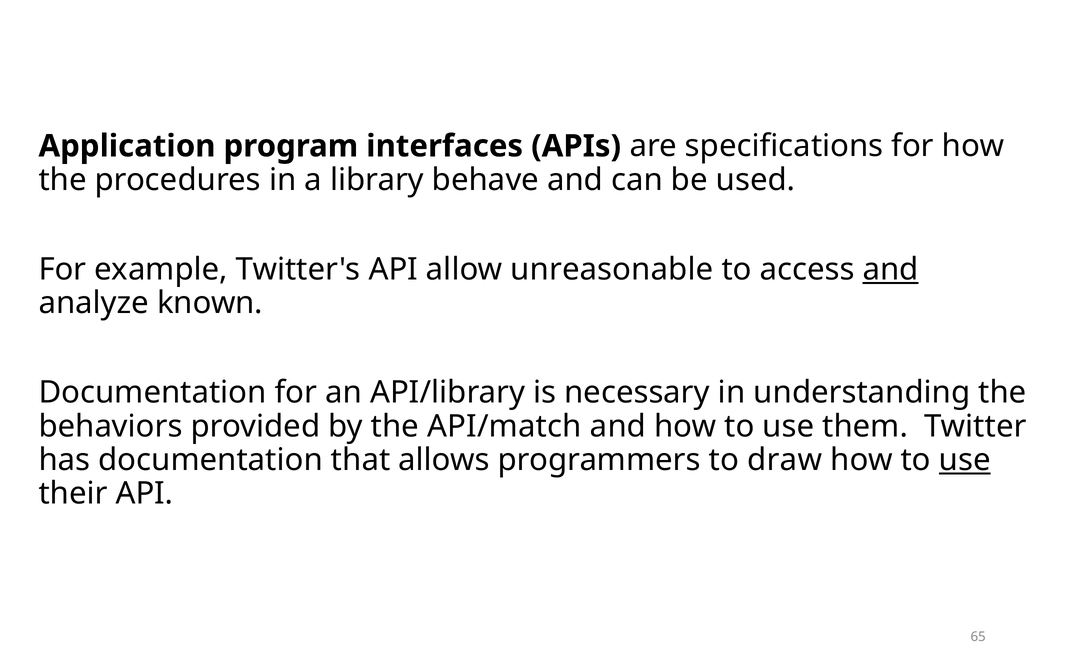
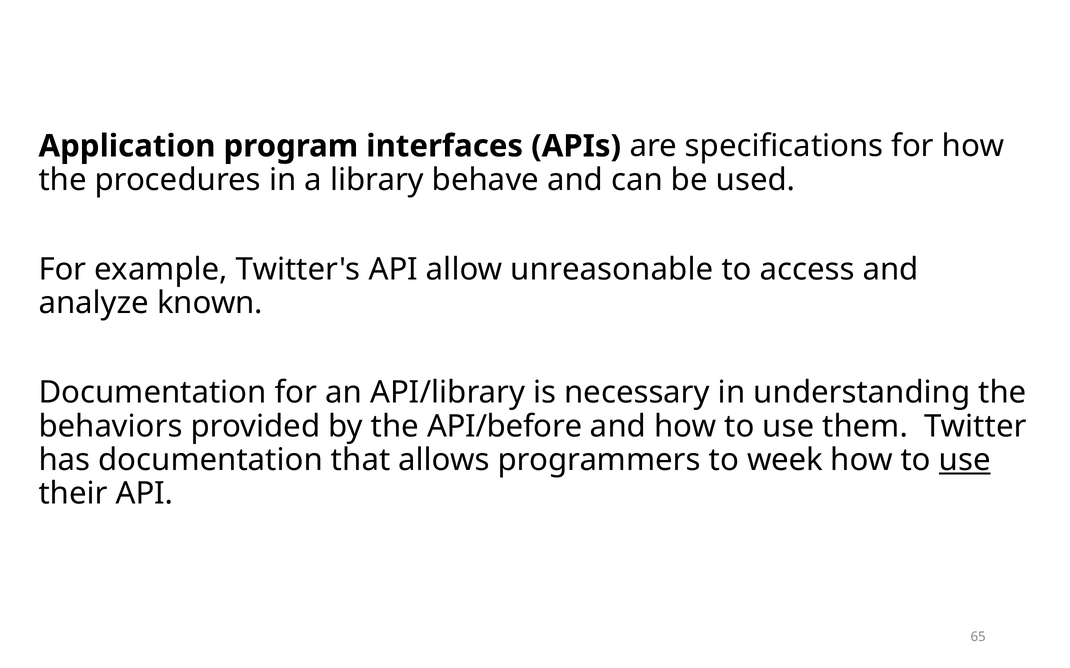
and at (891, 270) underline: present -> none
API/match: API/match -> API/before
draw: draw -> week
